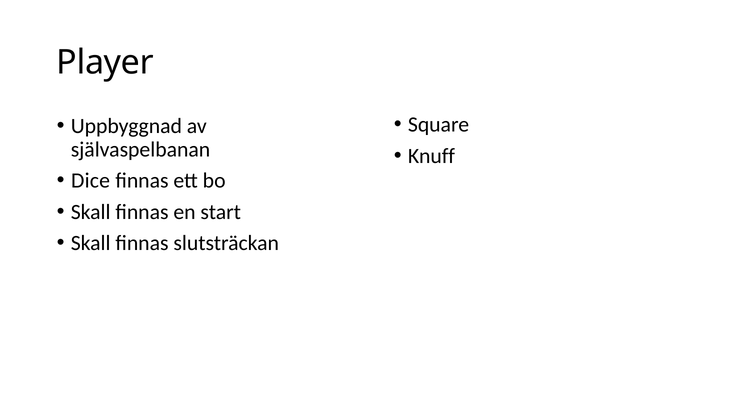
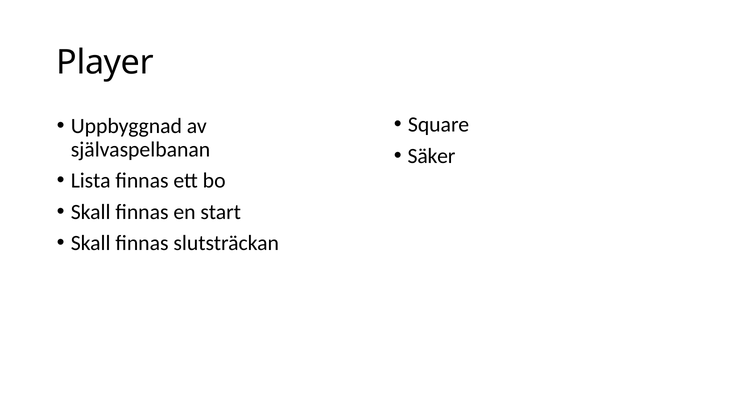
Knuff: Knuff -> Säker
Dice: Dice -> Lista
